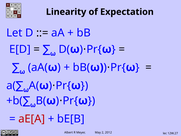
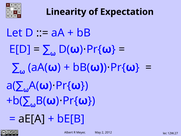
aE[A colour: red -> black
